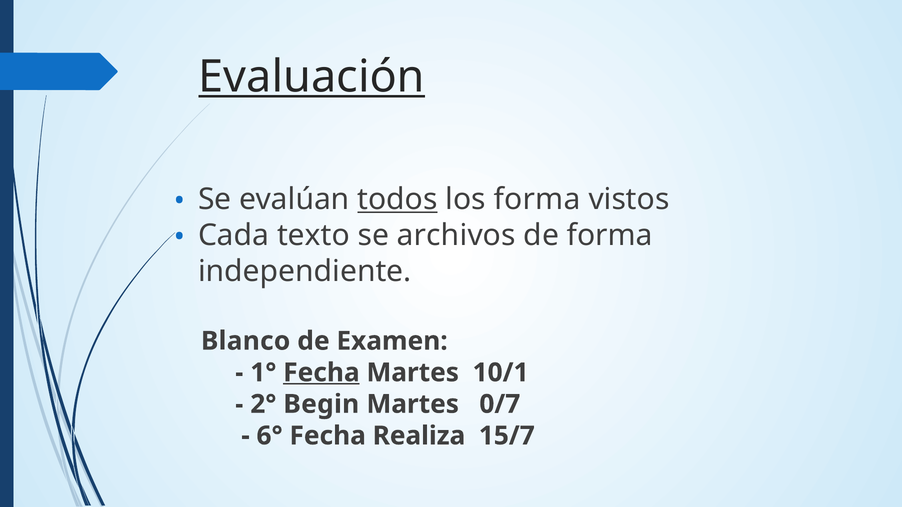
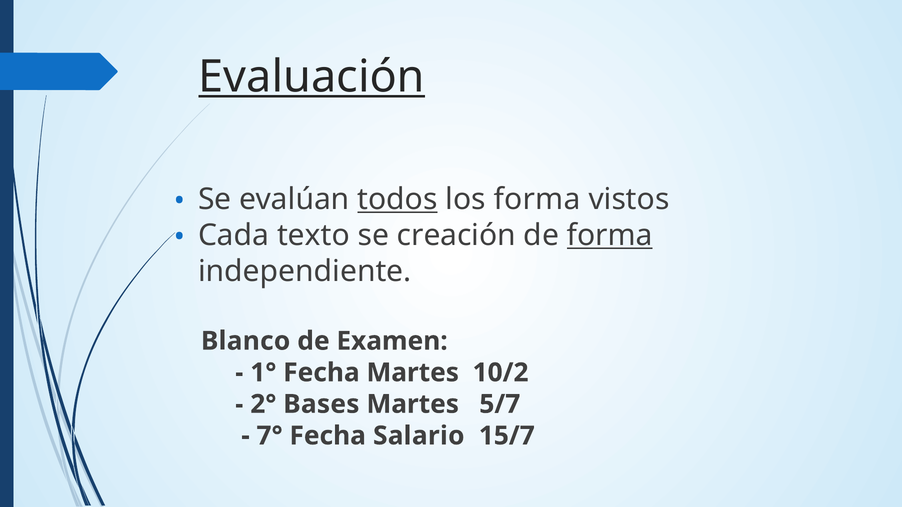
archivos: archivos -> creación
forma at (610, 236) underline: none -> present
Fecha at (321, 373) underline: present -> none
10/1: 10/1 -> 10/2
Begin: Begin -> Bases
0/7: 0/7 -> 5/7
6°: 6° -> 7°
Realiza: Realiza -> Salario
